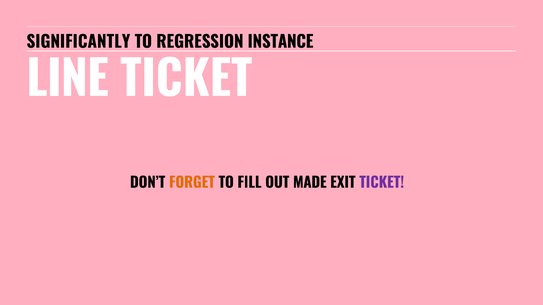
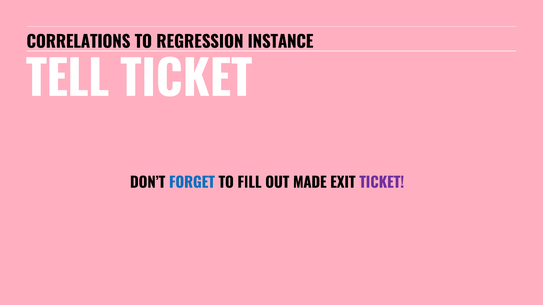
SIGNIFICANTLY: SIGNIFICANTLY -> CORRELATIONS
LINE: LINE -> TELL
FORGET colour: orange -> blue
